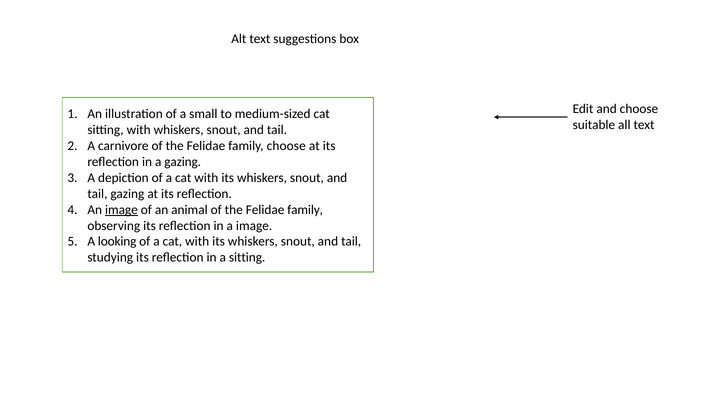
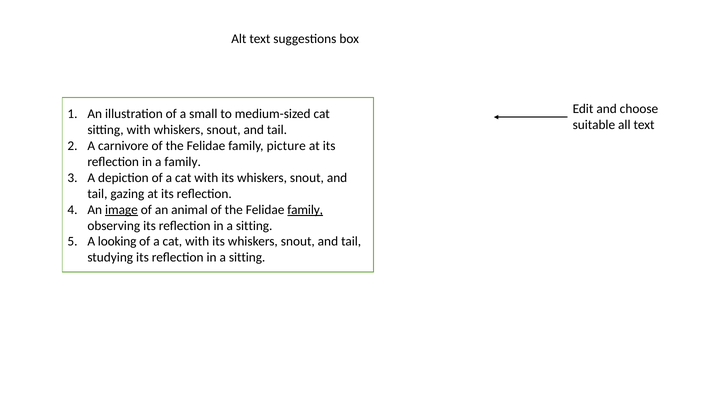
family choose: choose -> picture
a gazing: gazing -> family
family at (305, 210) underline: none -> present
image at (254, 226): image -> sitting
